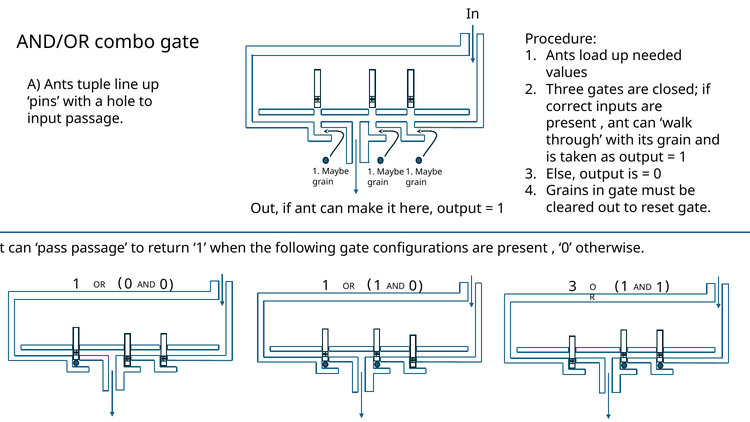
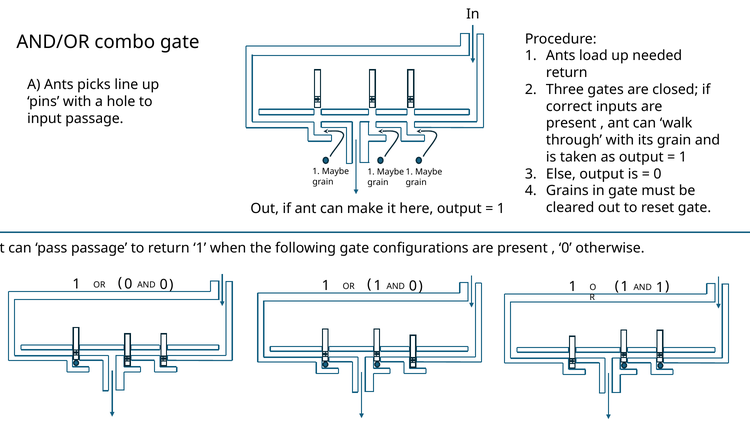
values at (567, 73): values -> return
tuple: tuple -> picks
3 at (573, 286): 3 -> 1
